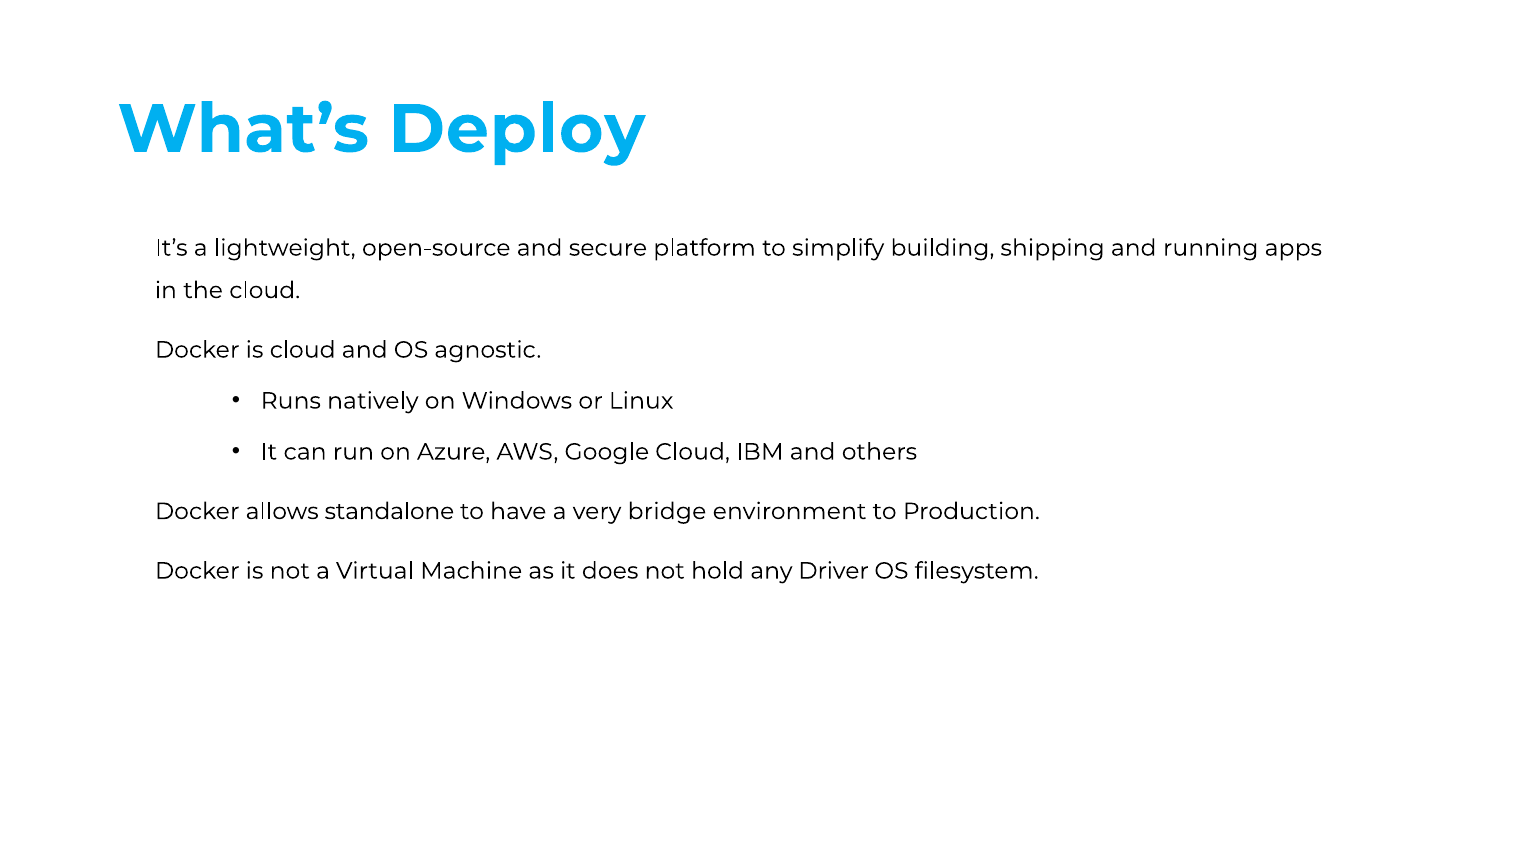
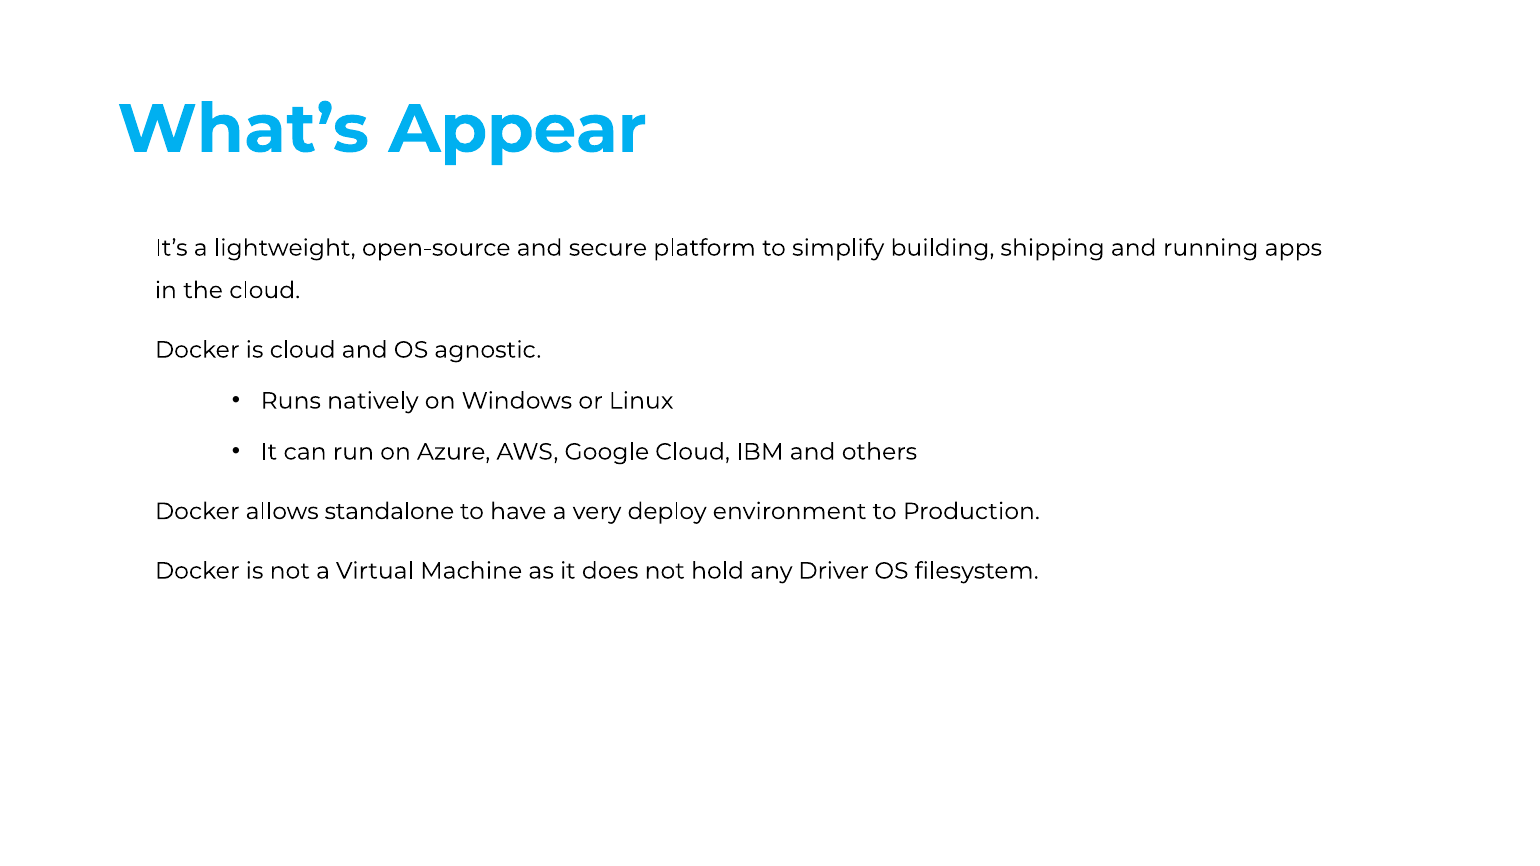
Deploy: Deploy -> Appear
bridge: bridge -> deploy
